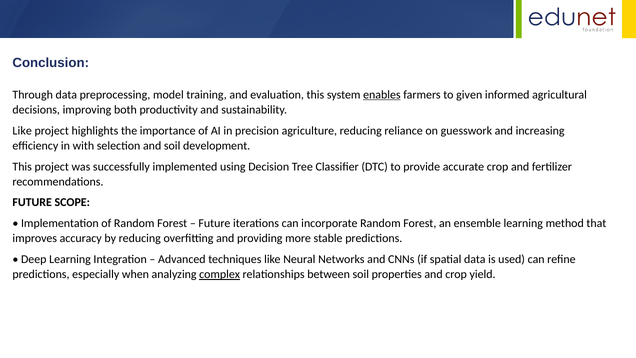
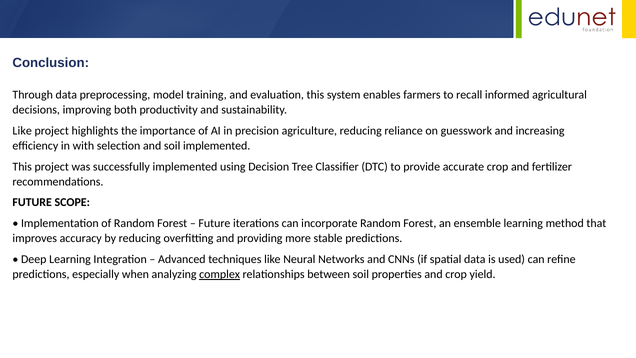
enables underline: present -> none
given: given -> recall
soil development: development -> implemented
